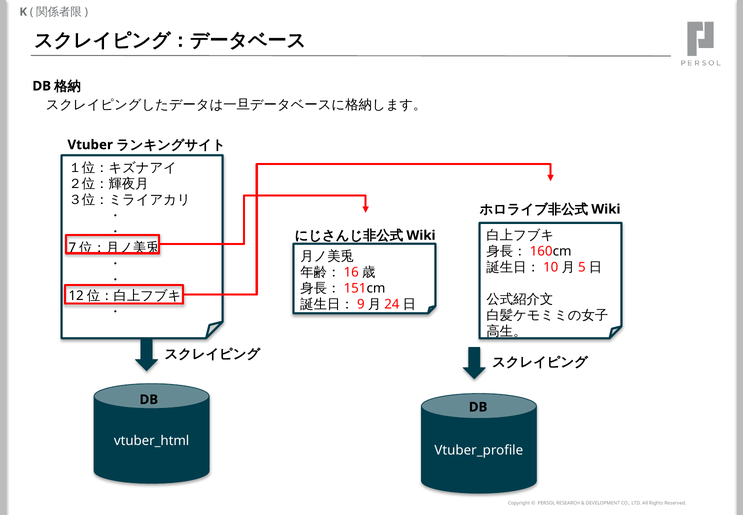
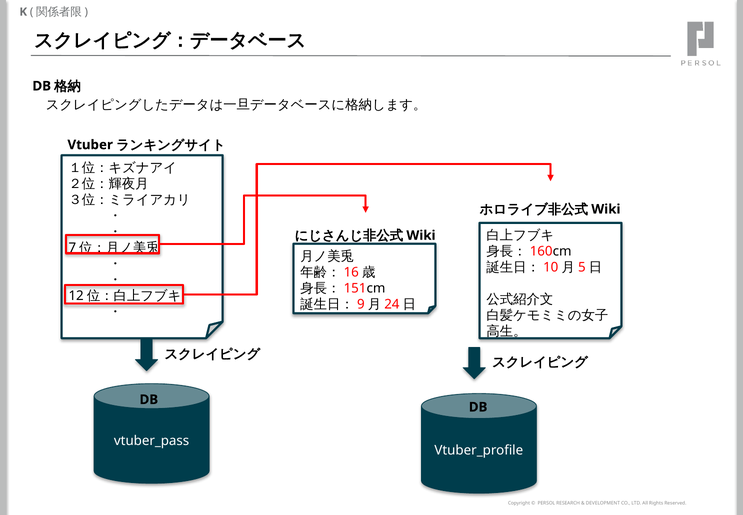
vtuber_html: vtuber_html -> vtuber_pass
